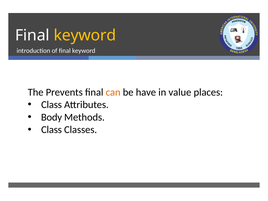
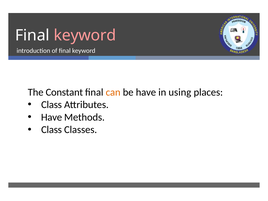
keyword at (85, 35) colour: yellow -> pink
Prevents: Prevents -> Constant
value: value -> using
Body at (52, 117): Body -> Have
